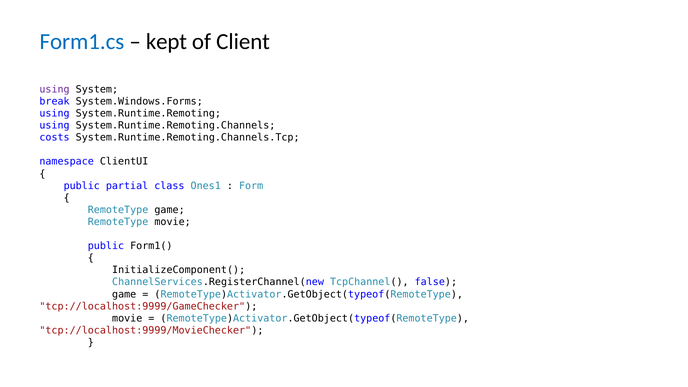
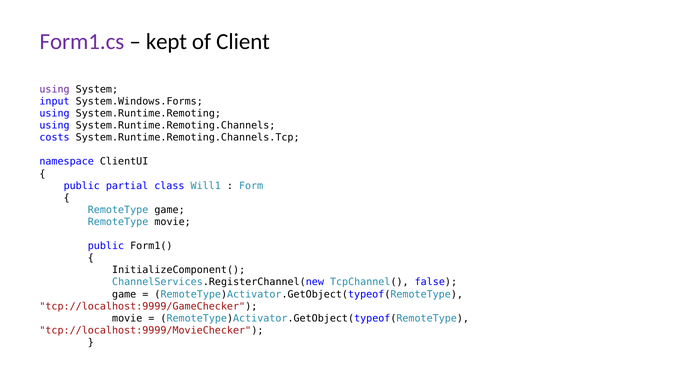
Form1.cs colour: blue -> purple
break: break -> input
Ones1: Ones1 -> Will1
